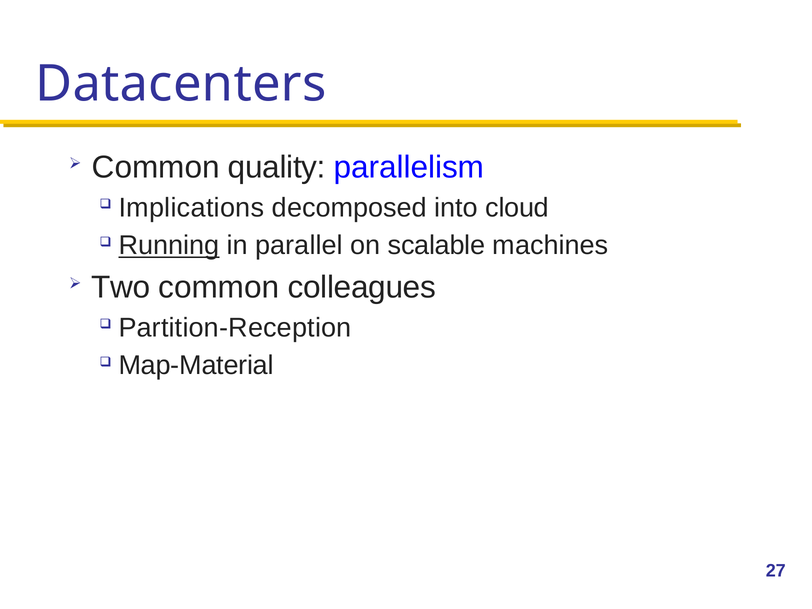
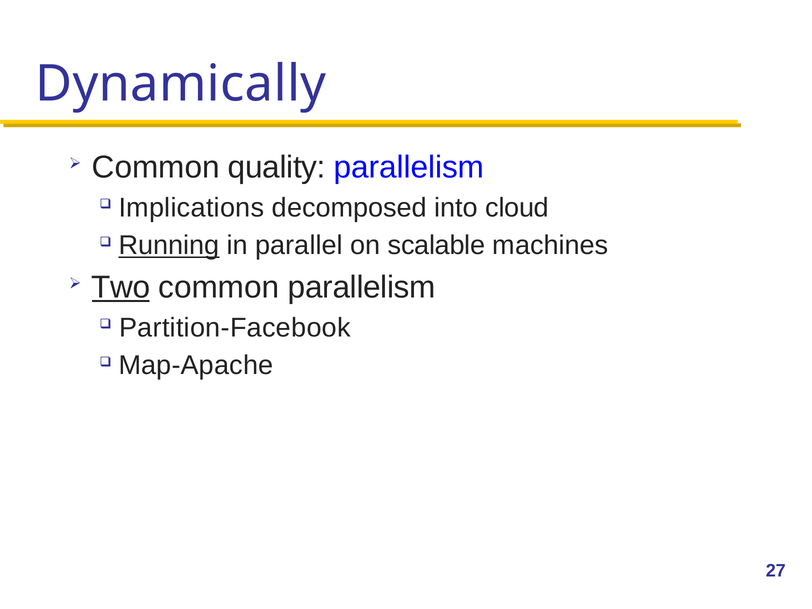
Datacenters: Datacenters -> Dynamically
Two underline: none -> present
common colleagues: colleagues -> parallelism
Partition-Reception: Partition-Reception -> Partition-Facebook
Map-Material: Map-Material -> Map-Apache
